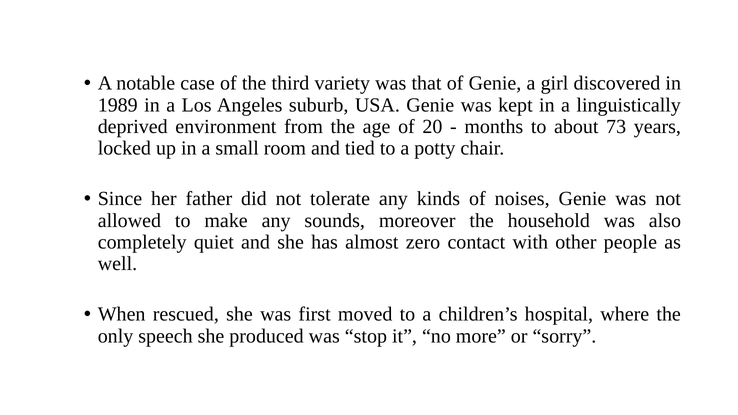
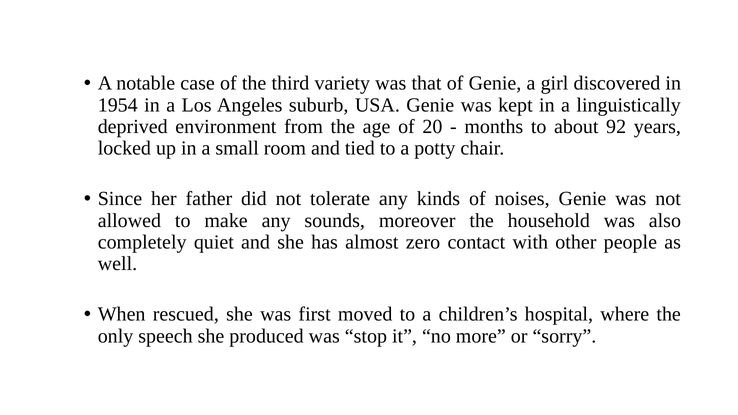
1989: 1989 -> 1954
73: 73 -> 92
